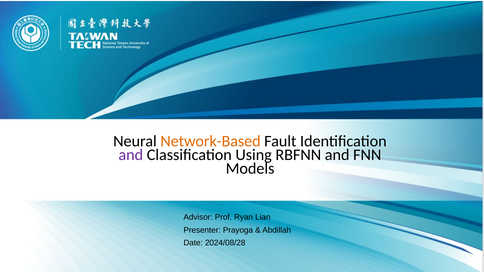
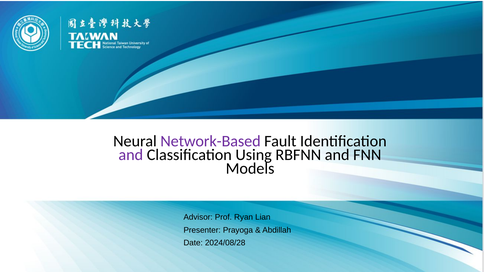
Network-Based colour: orange -> purple
